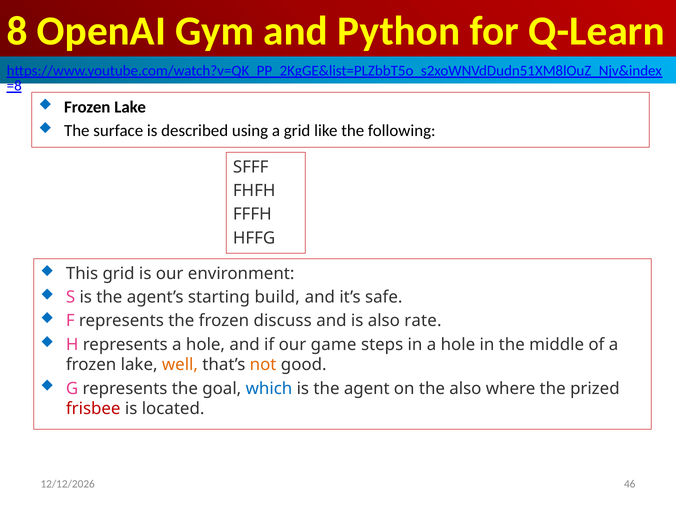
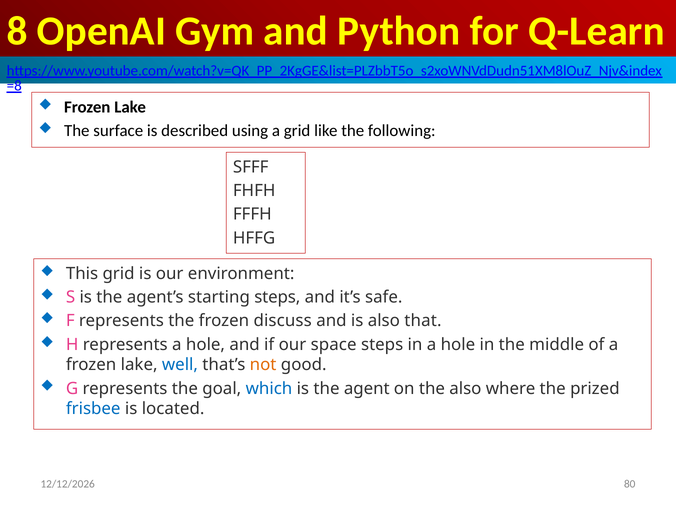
starting build: build -> steps
rate: rate -> that
game: game -> space
well colour: orange -> blue
frisbee colour: red -> blue
46: 46 -> 80
